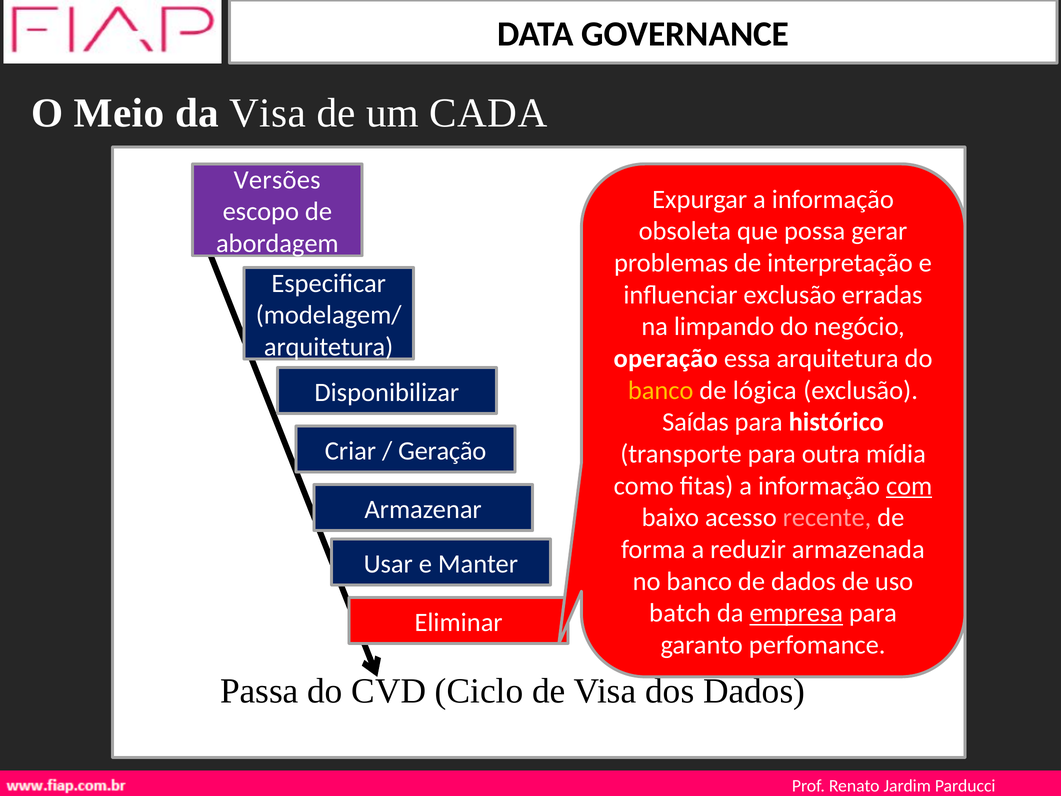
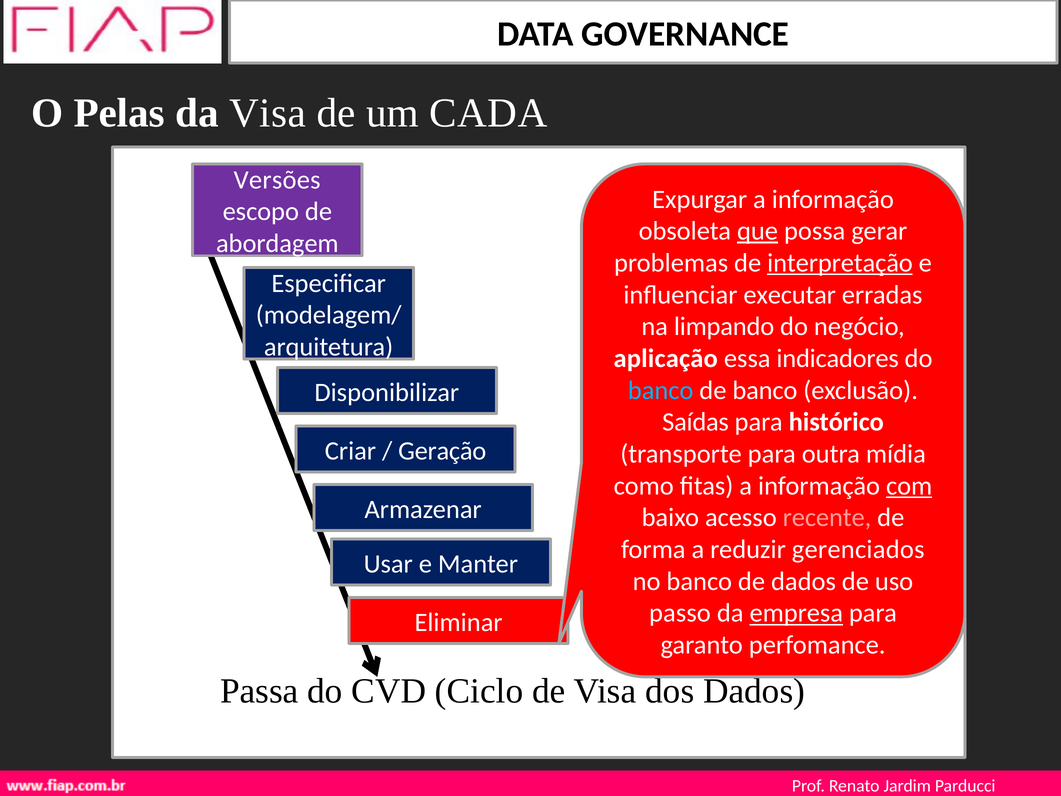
Meio: Meio -> Pelas
que underline: none -> present
interpretação underline: none -> present
influenciar exclusão: exclusão -> executar
operação: operação -> aplicação
essa arquitetura: arquitetura -> indicadores
banco at (661, 390) colour: yellow -> light blue
de lógica: lógica -> banco
armazenada: armazenada -> gerenciados
batch: batch -> passo
